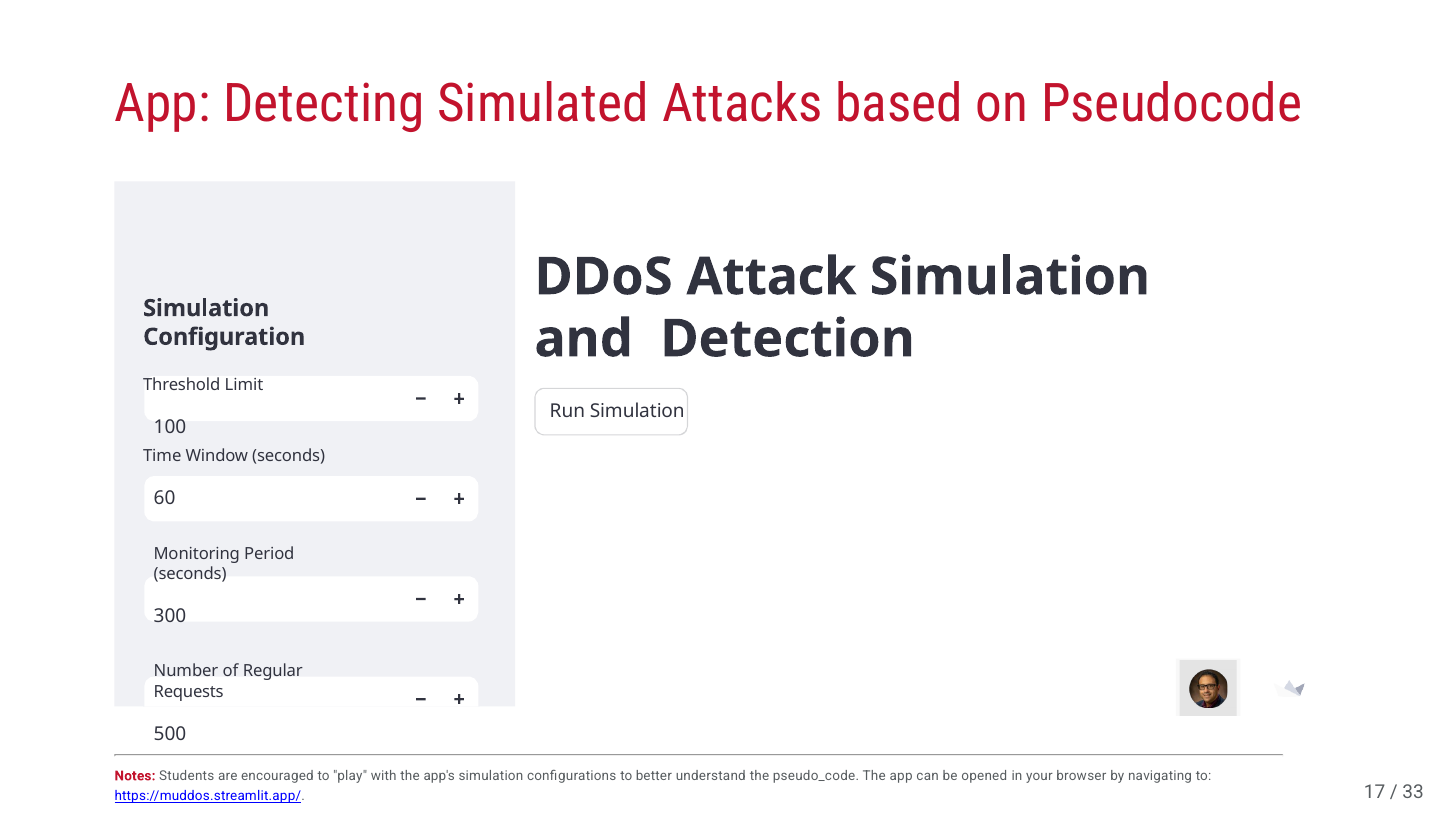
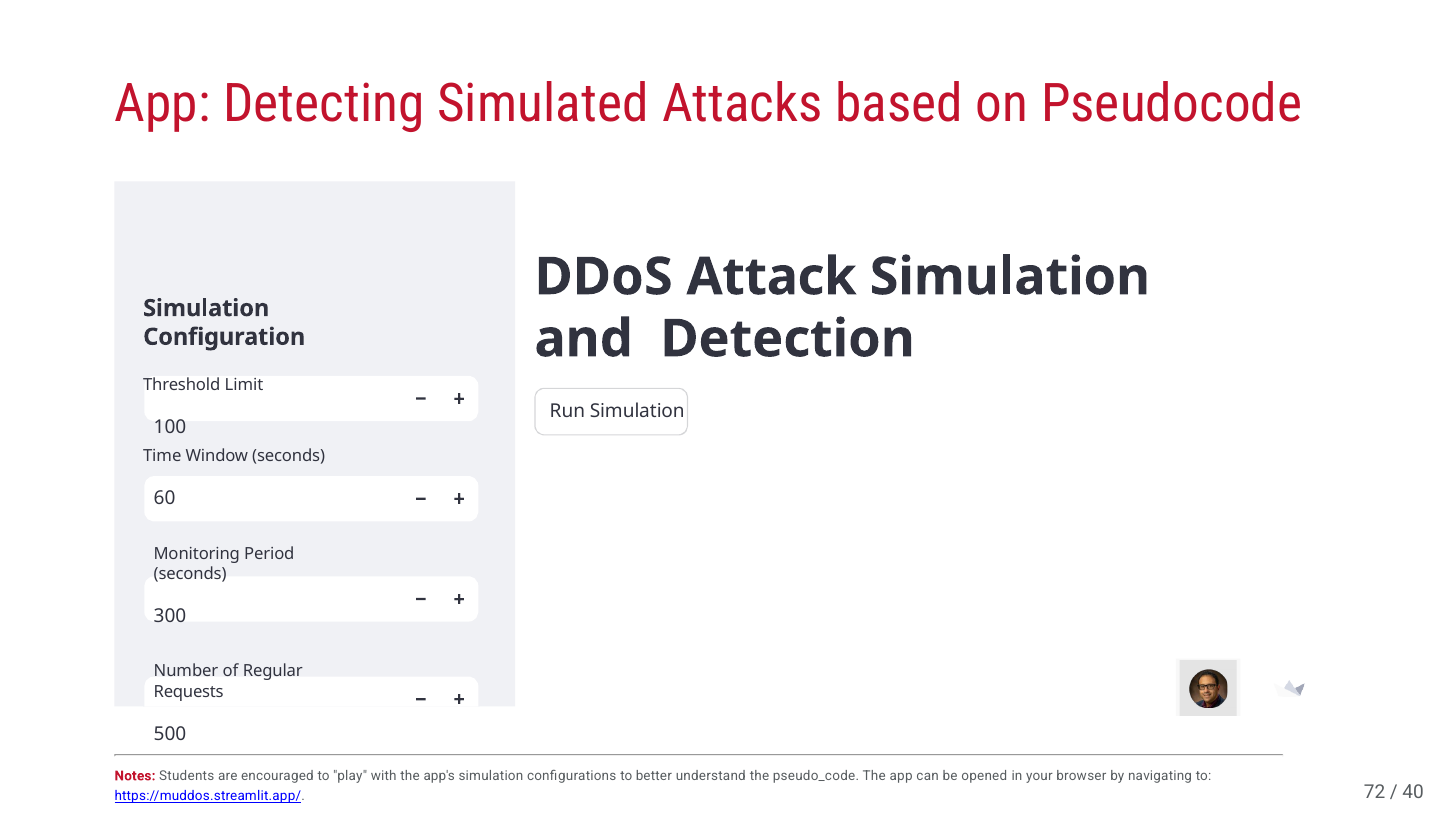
17: 17 -> 72
33: 33 -> 40
